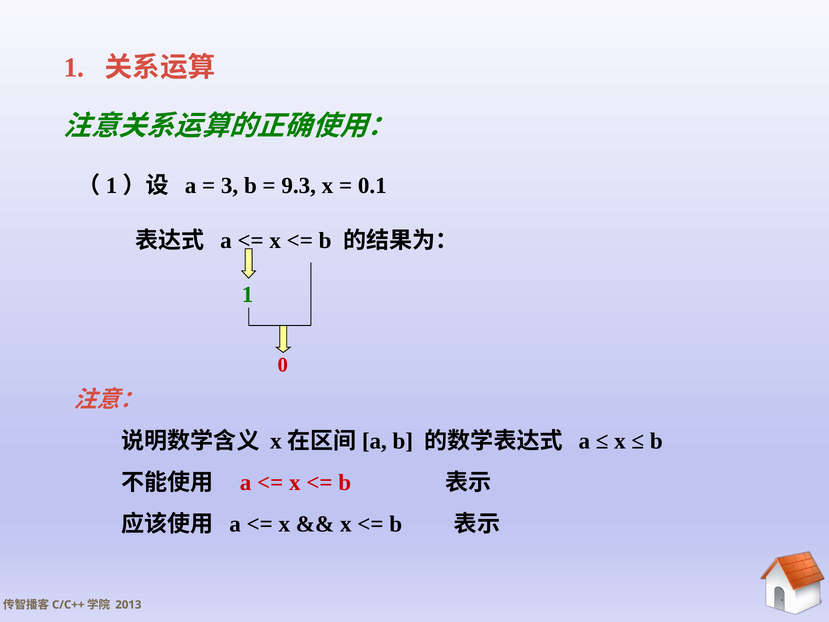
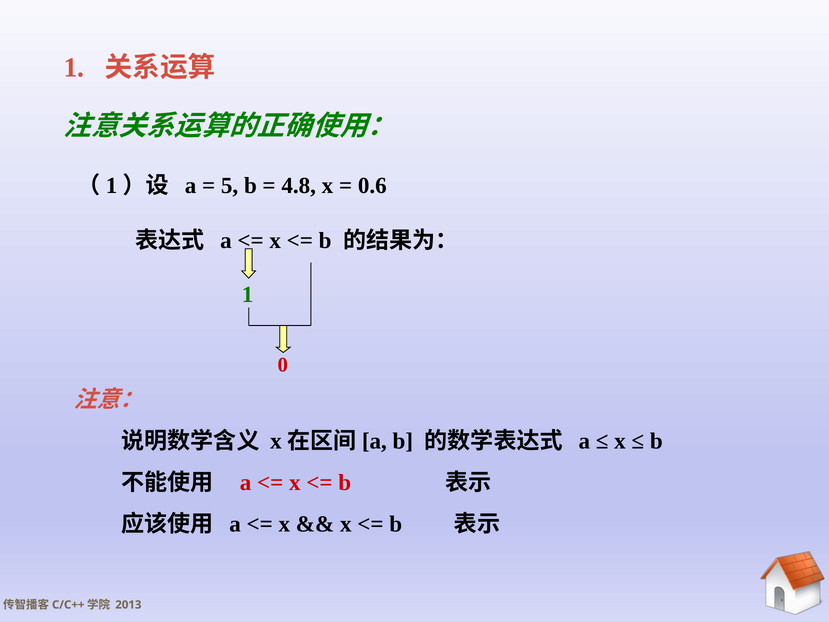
3: 3 -> 5
9.3: 9.3 -> 4.8
0.1: 0.1 -> 0.6
